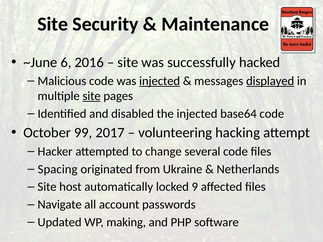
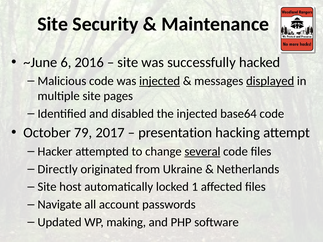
site at (92, 96) underline: present -> none
99: 99 -> 79
volunteering: volunteering -> presentation
several underline: none -> present
Spacing: Spacing -> Directly
9: 9 -> 1
